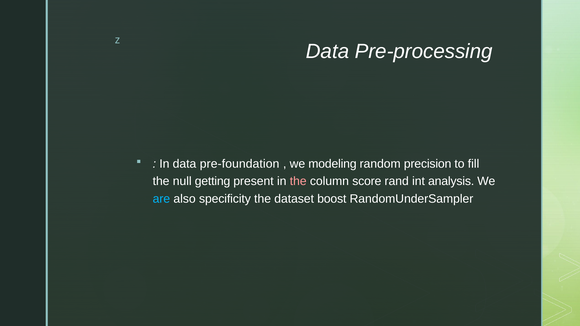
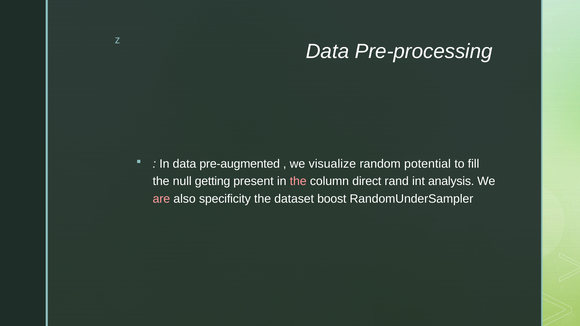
pre-foundation: pre-foundation -> pre-augmented
modeling: modeling -> visualize
precision: precision -> potential
score: score -> direct
are colour: light blue -> pink
